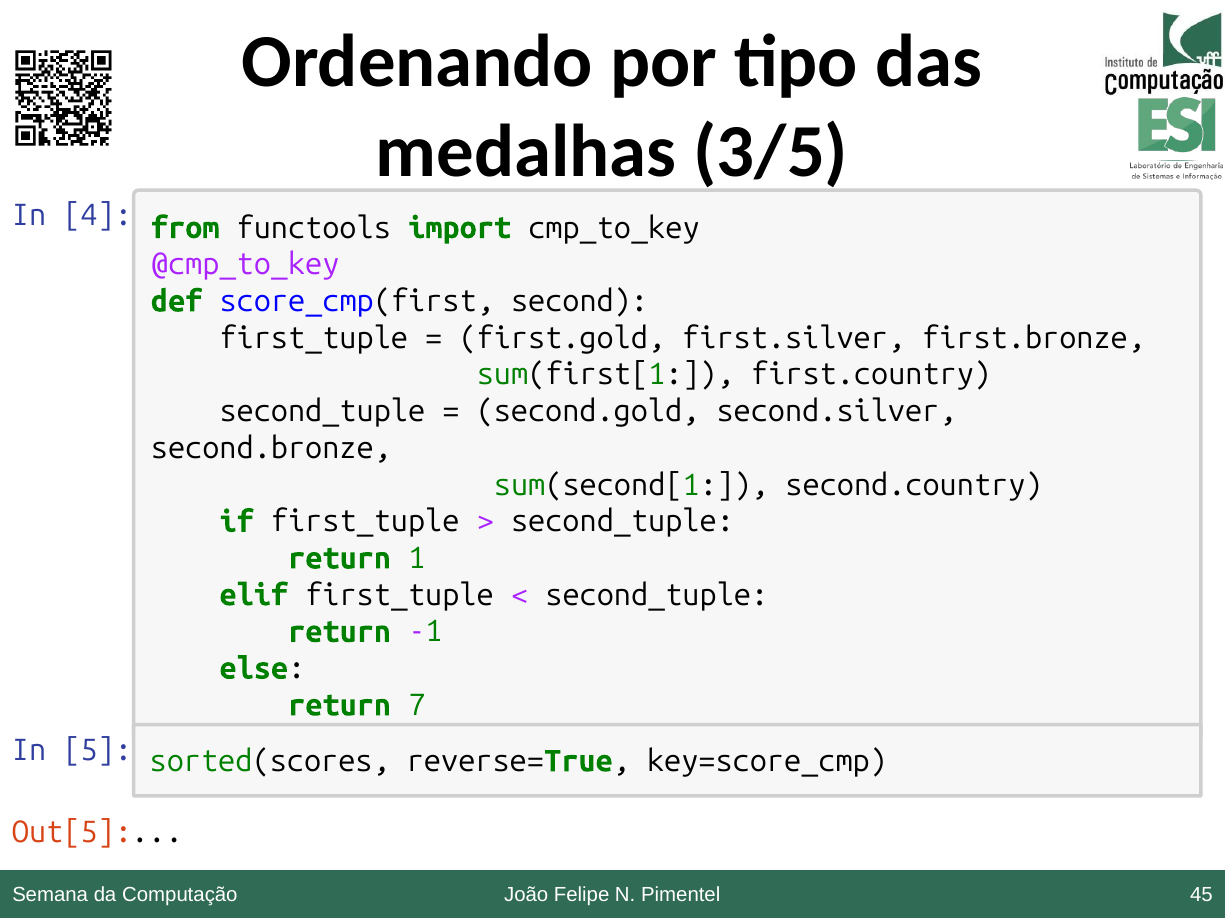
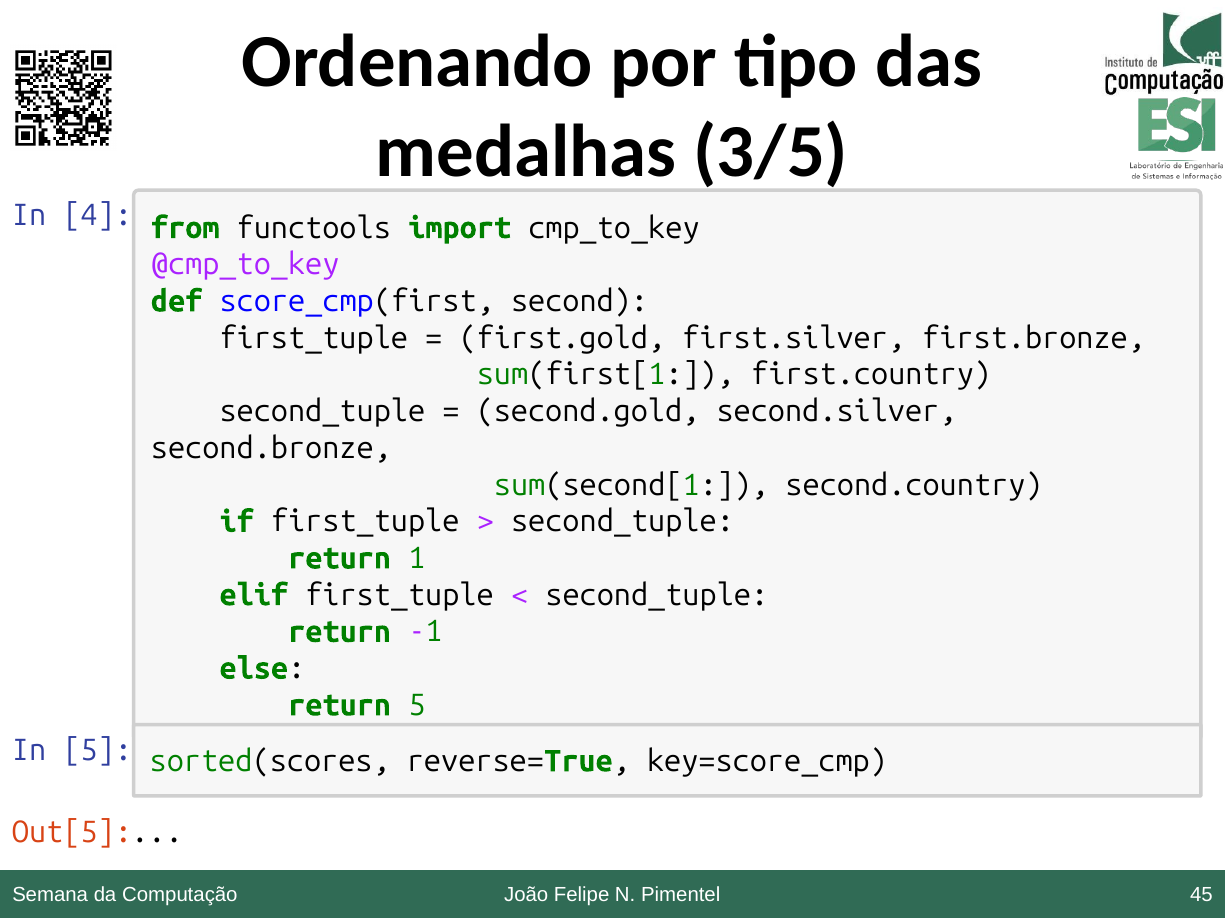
return 7: 7 -> 5
